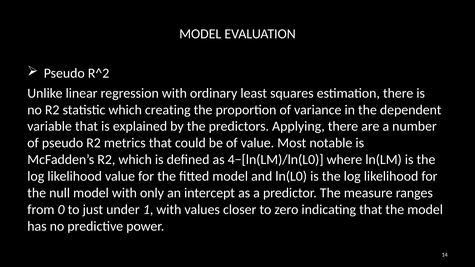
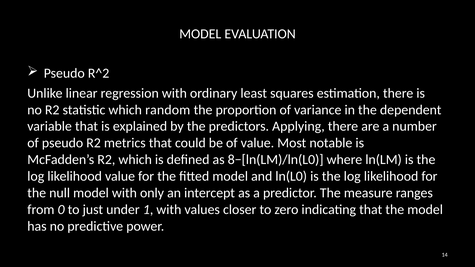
creating: creating -> random
4−[ln(LM)/ln(L0: 4−[ln(LM)/ln(L0 -> 8−[ln(LM)/ln(L0
